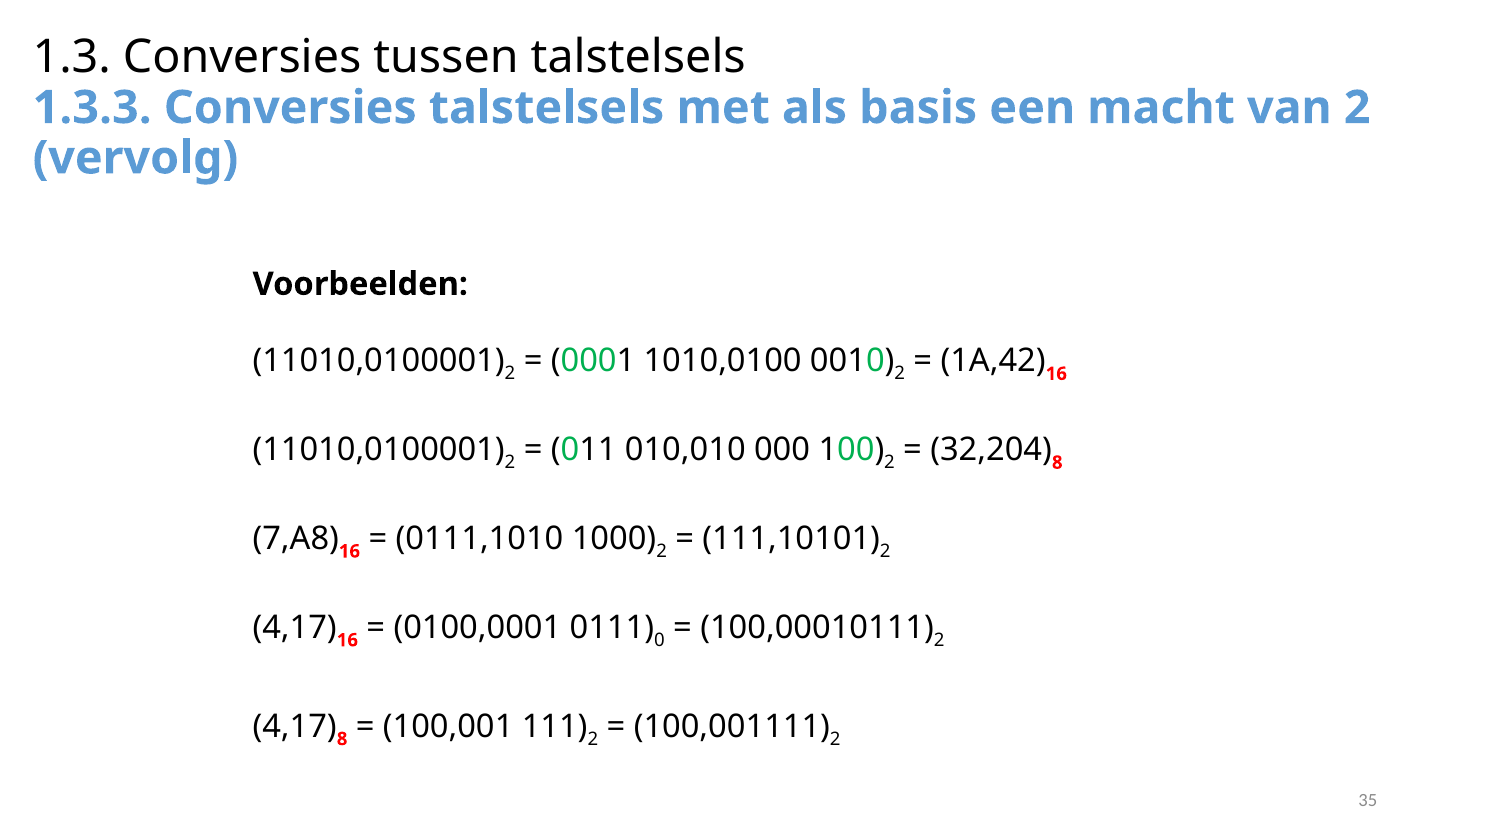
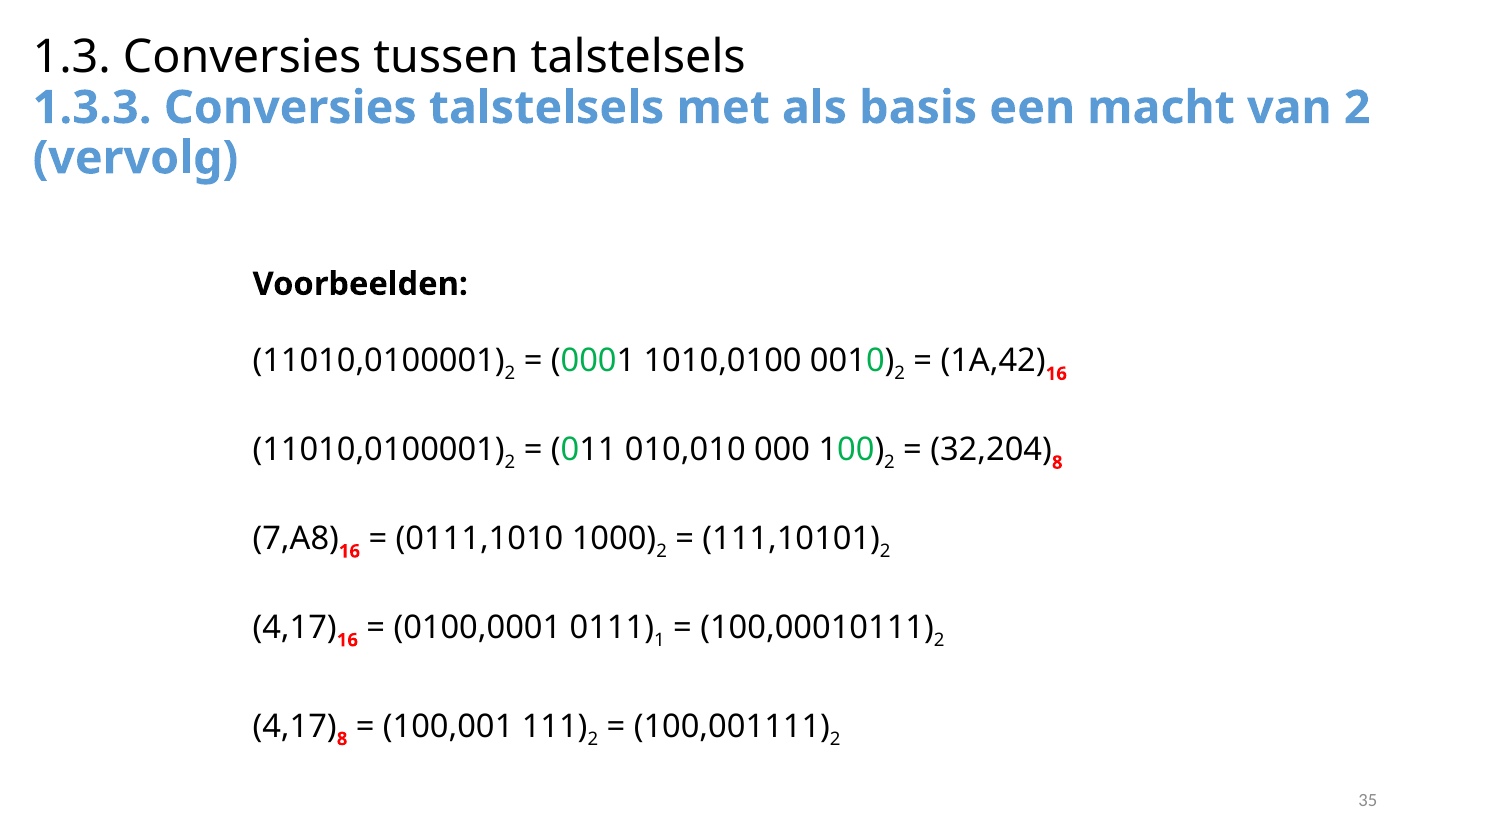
0: 0 -> 1
